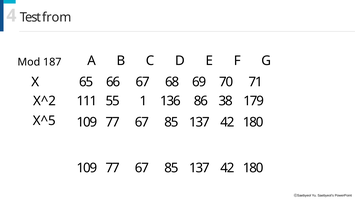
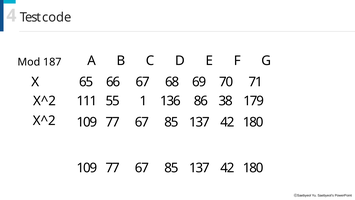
from: from -> code
X^5 at (44, 120): X^5 -> X^2
